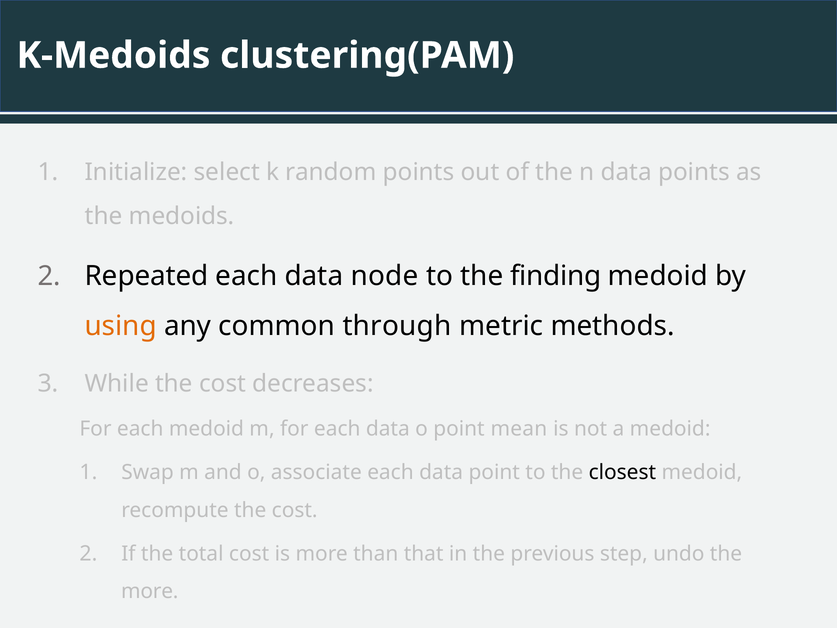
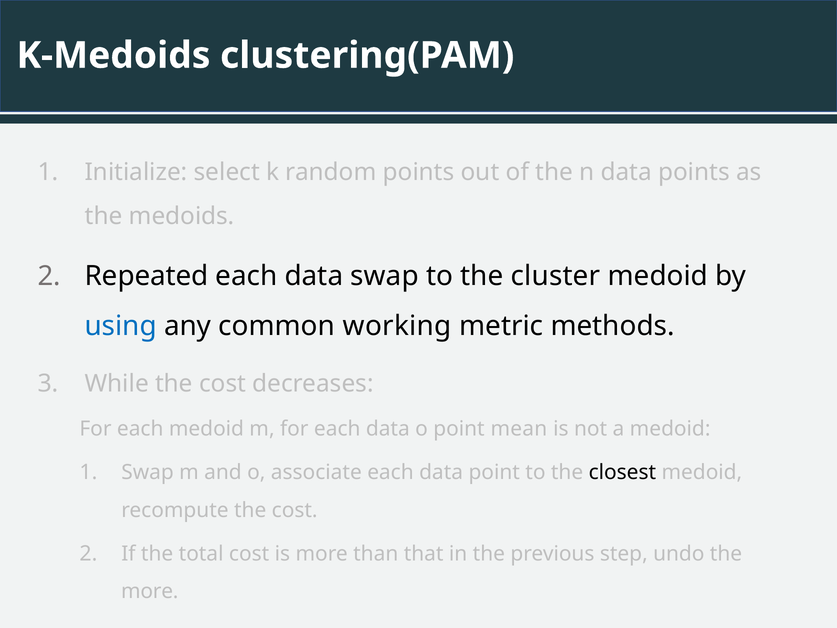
data node: node -> swap
finding: finding -> cluster
using colour: orange -> blue
through: through -> working
